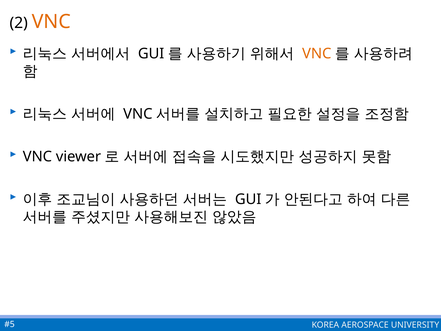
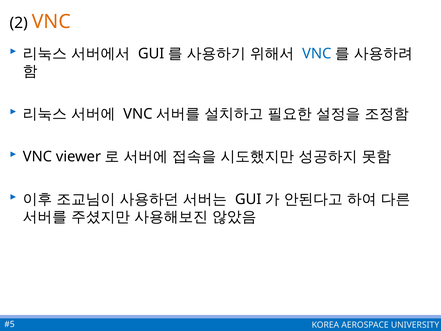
VNC at (317, 54) colour: orange -> blue
